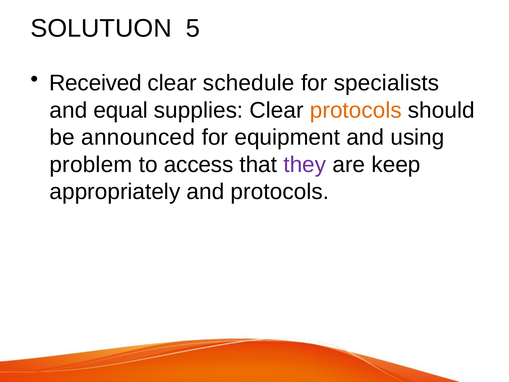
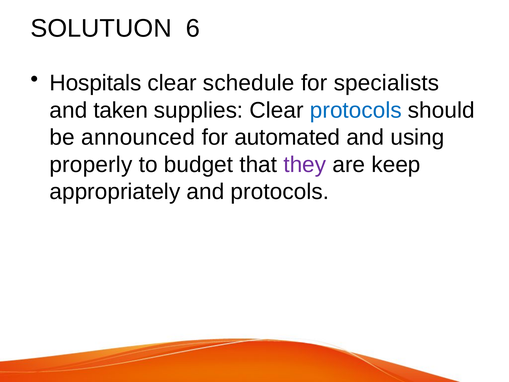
5: 5 -> 6
Received: Received -> Hospitals
equal: equal -> taken
protocols at (356, 110) colour: orange -> blue
equipment: equipment -> automated
problem: problem -> properly
access: access -> budget
